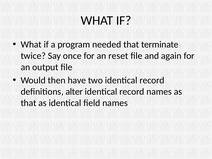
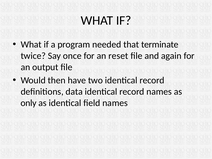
alter: alter -> data
that at (29, 103): that -> only
